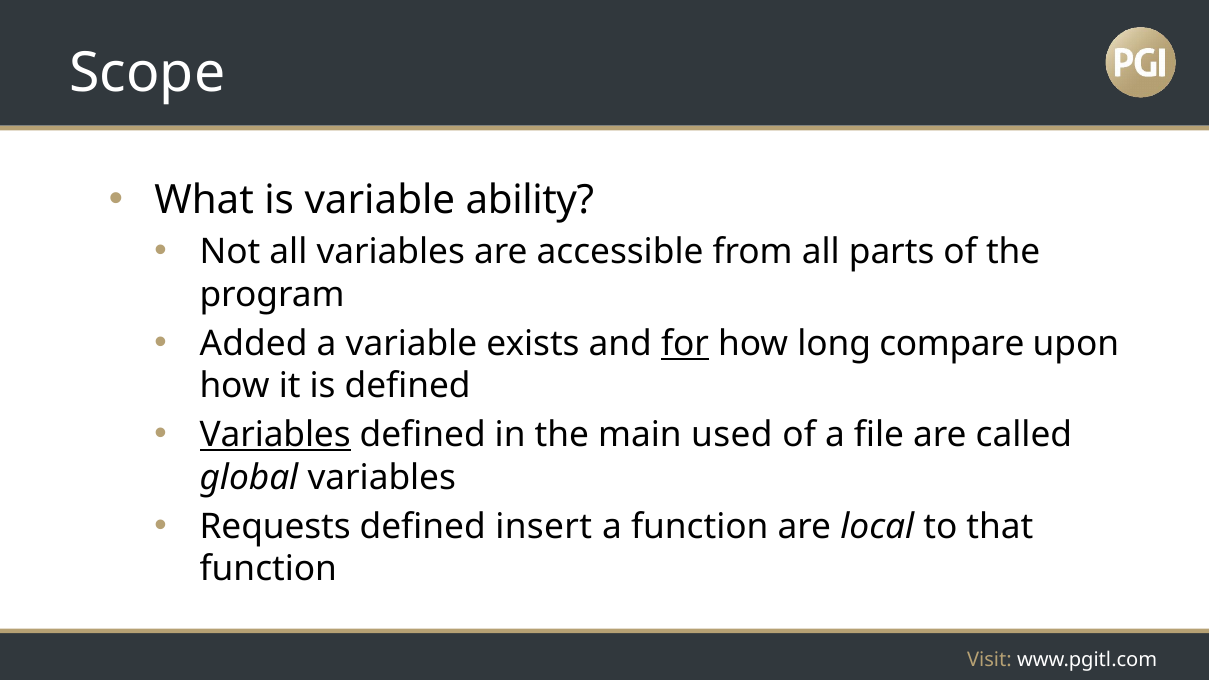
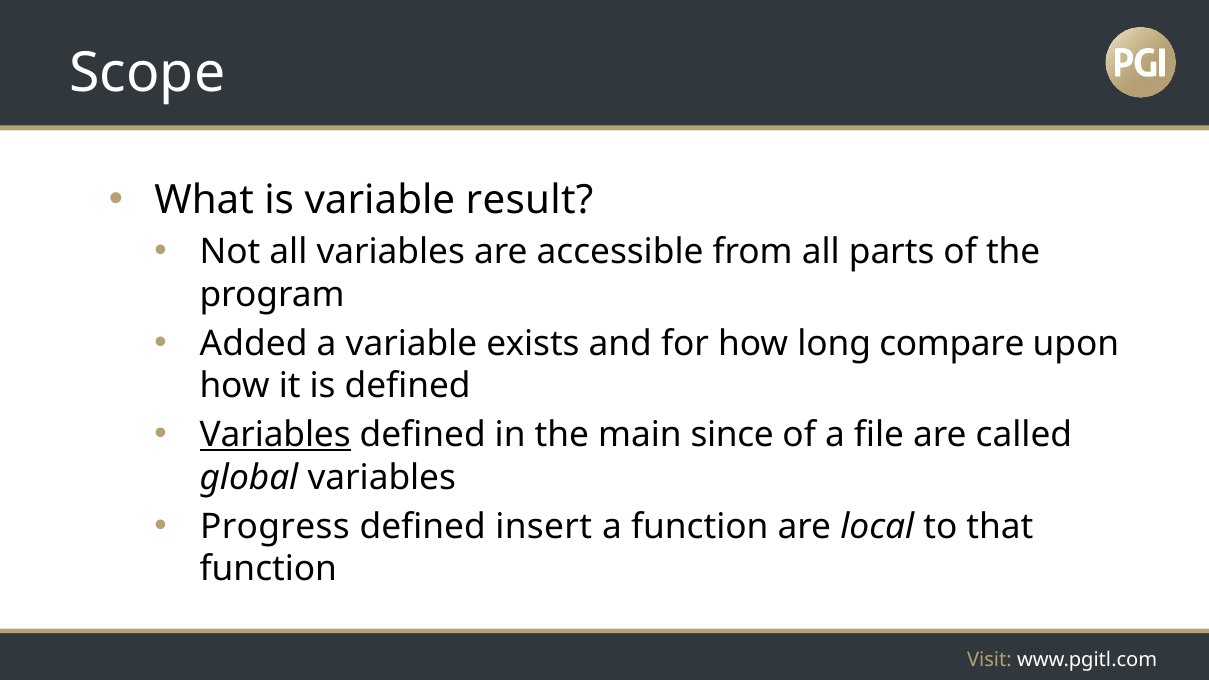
ability: ability -> result
for underline: present -> none
used: used -> since
Requests: Requests -> Progress
